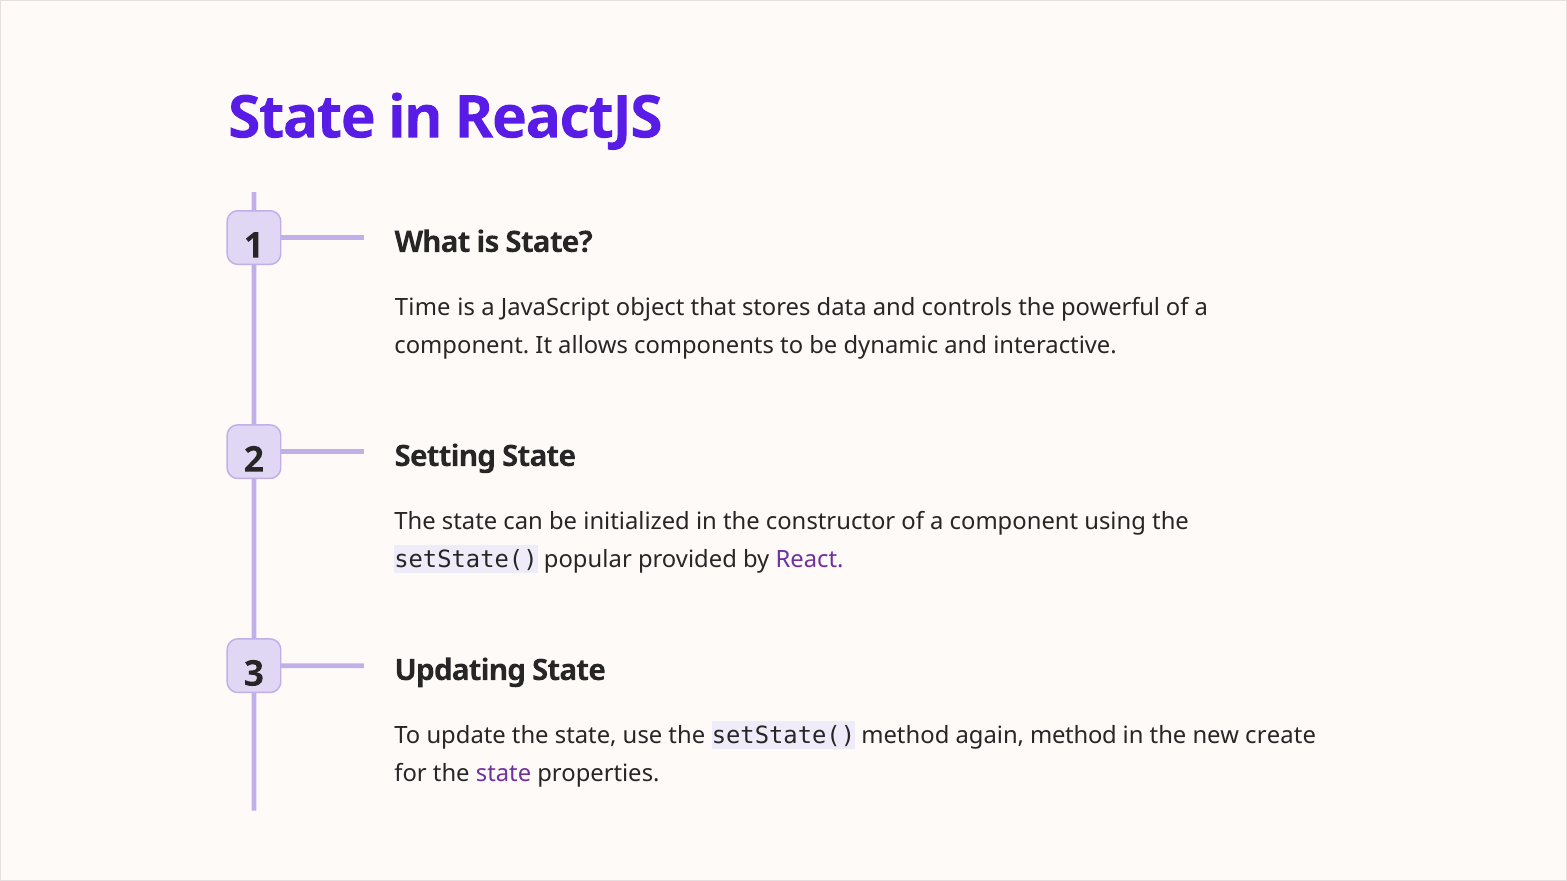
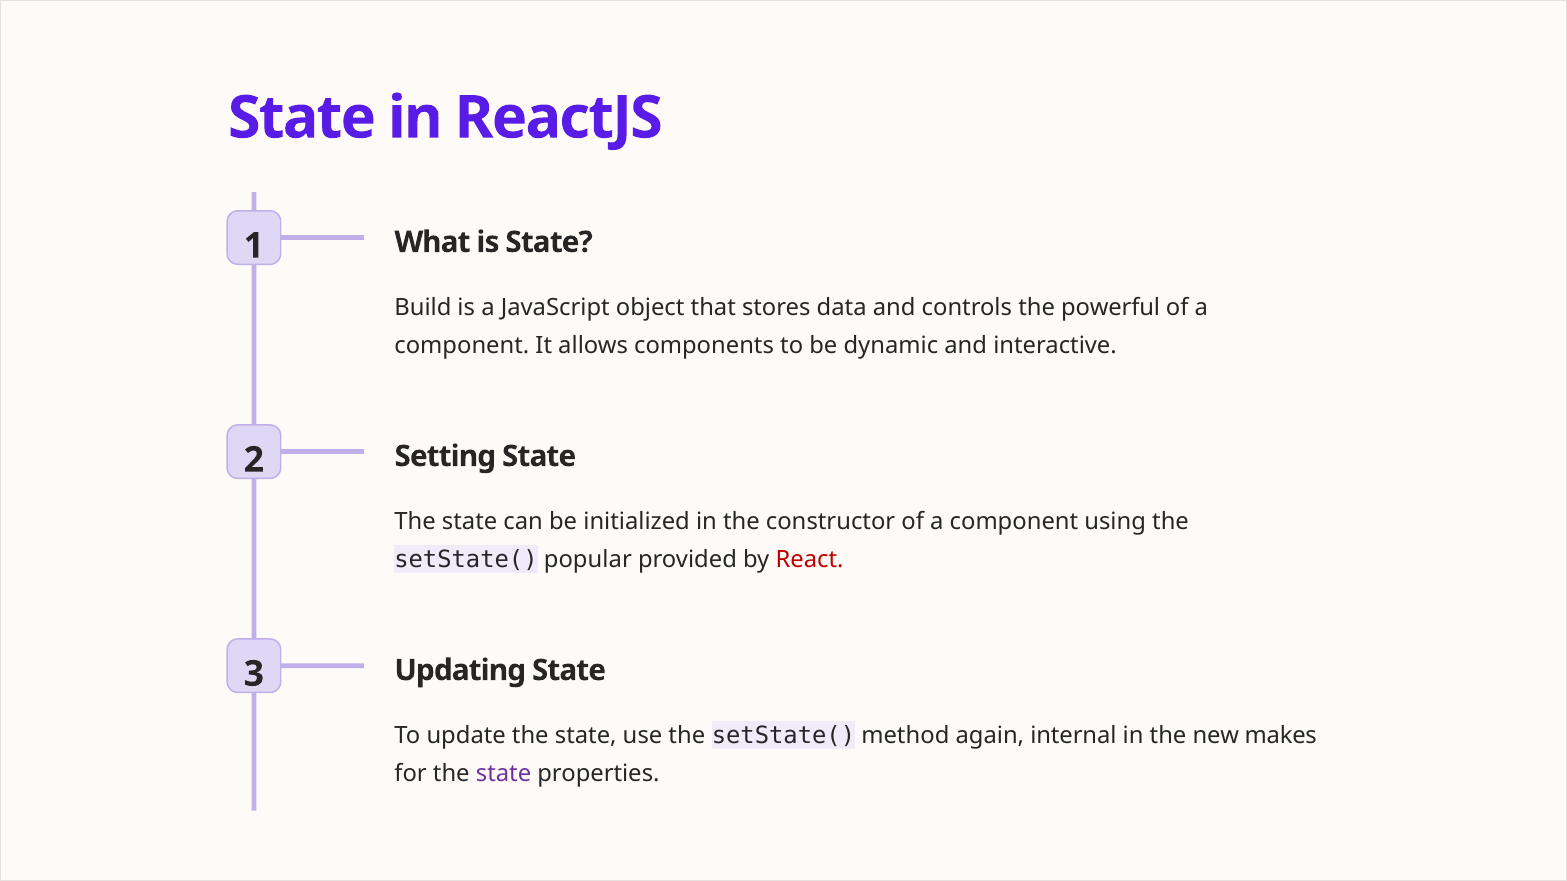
Time: Time -> Build
React colour: purple -> red
again method: method -> internal
create: create -> makes
